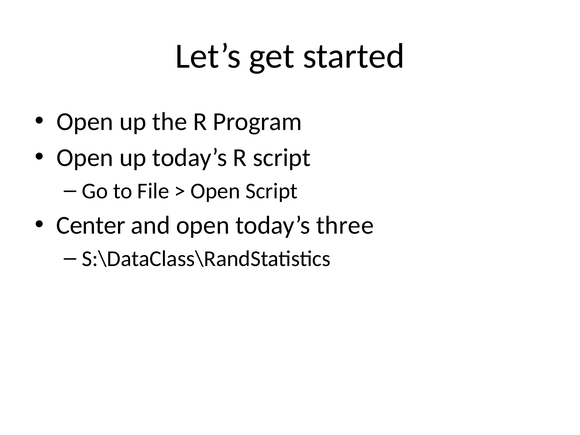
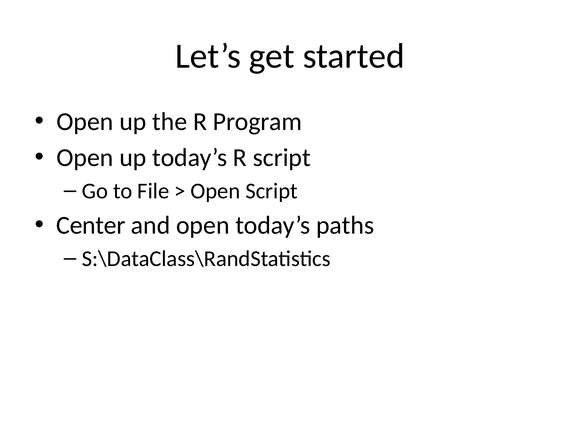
three: three -> paths
